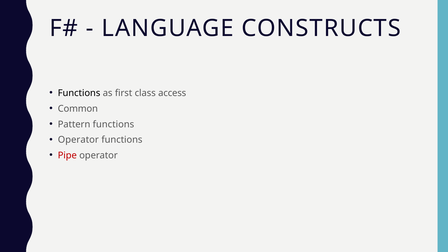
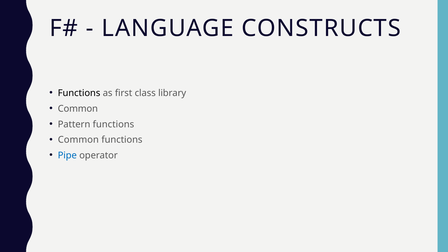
access: access -> library
Operator at (78, 140): Operator -> Common
Pipe colour: red -> blue
